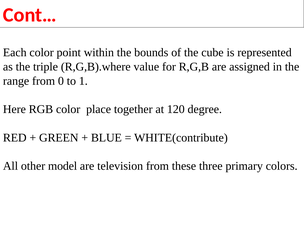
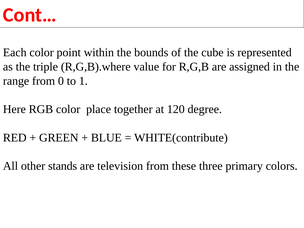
model: model -> stands
